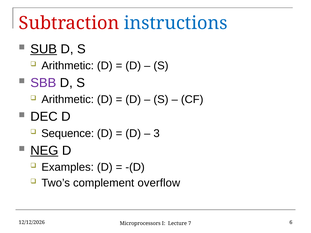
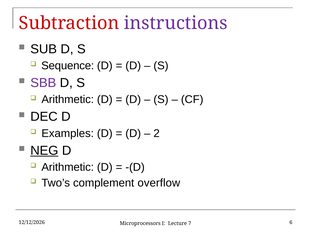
instructions colour: blue -> purple
SUB underline: present -> none
Arithmetic at (68, 66): Arithmetic -> Sequence
Sequence: Sequence -> Examples
3: 3 -> 2
Examples at (68, 167): Examples -> Arithmetic
